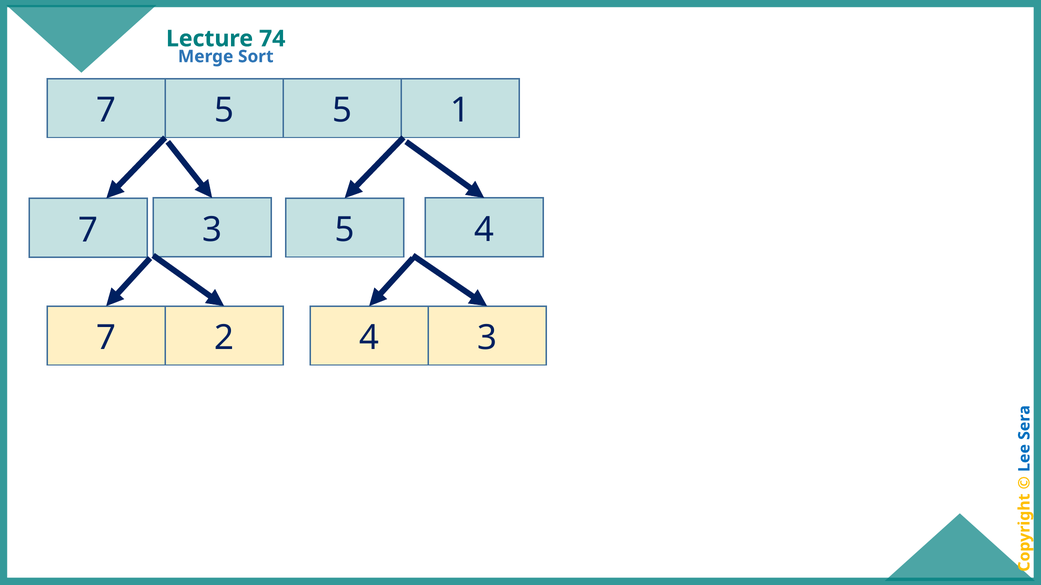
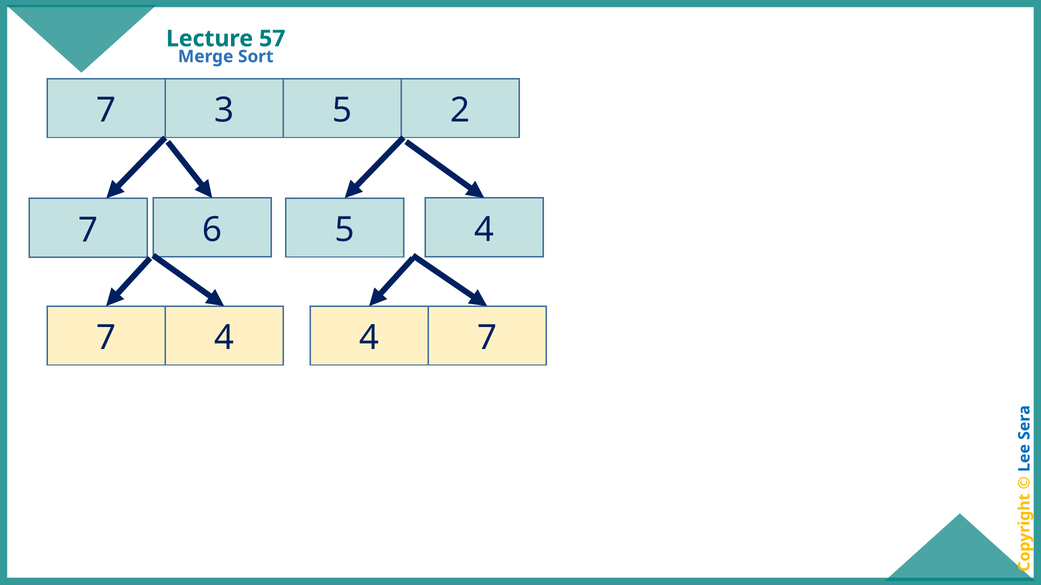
74: 74 -> 57
7 5: 5 -> 3
1: 1 -> 2
7 3: 3 -> 6
7 2: 2 -> 4
4 3: 3 -> 7
